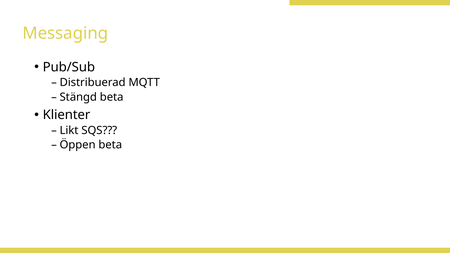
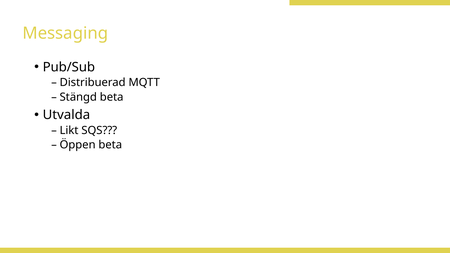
Klienter: Klienter -> Utvalda
